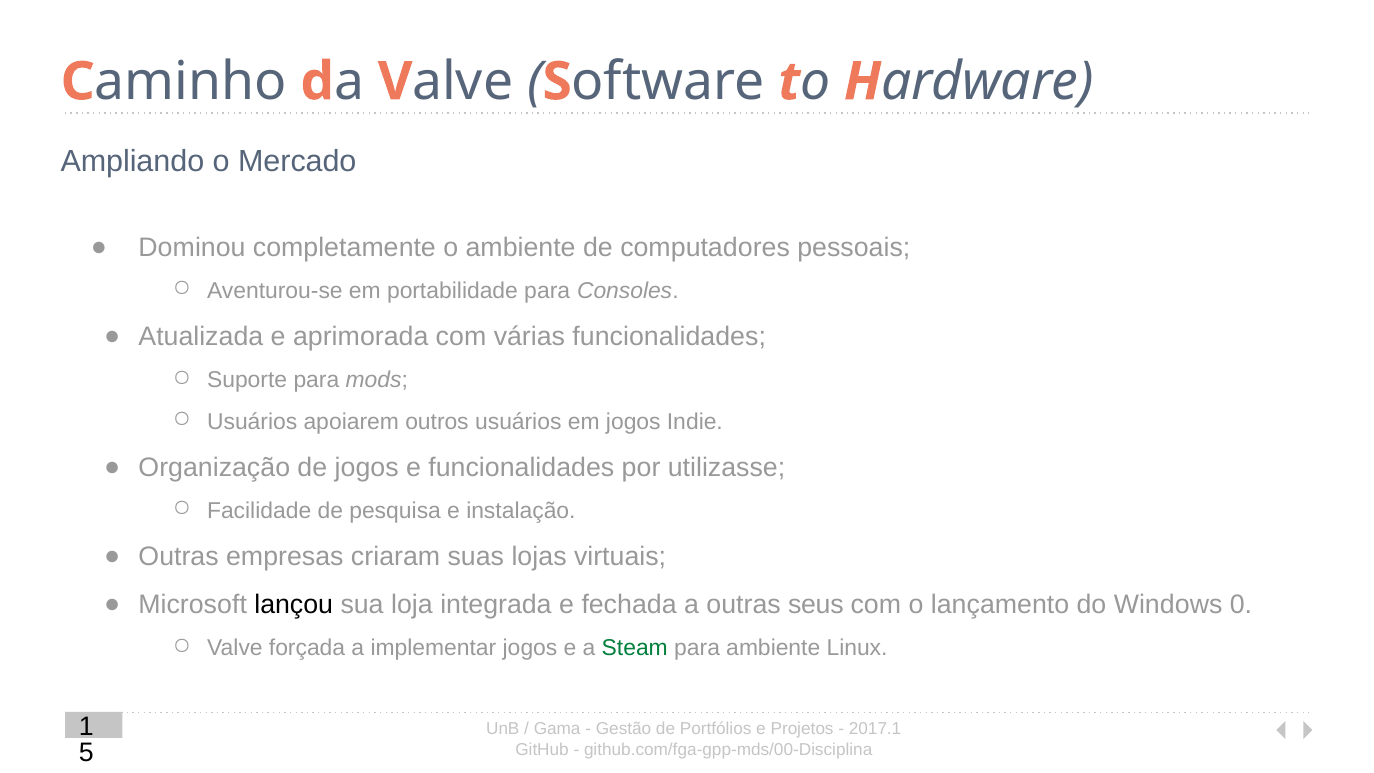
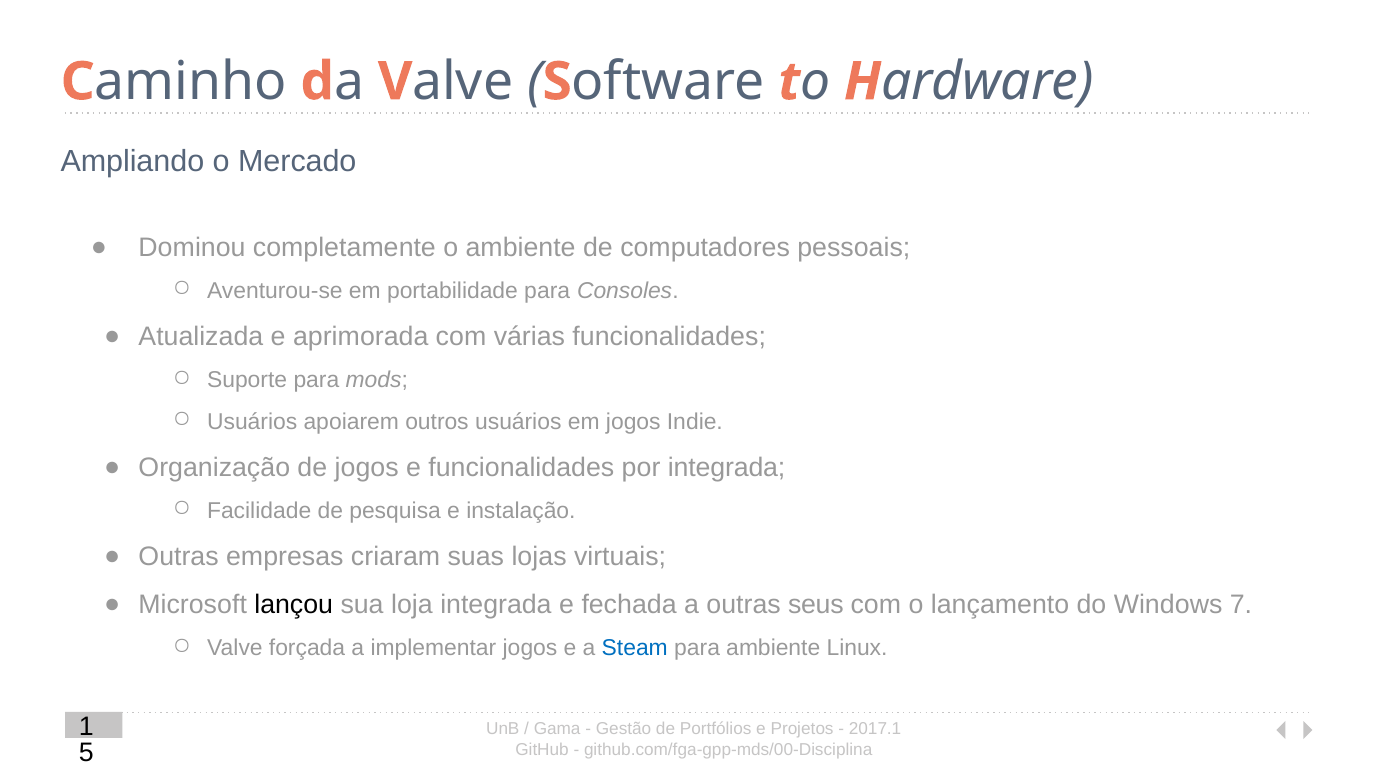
por utilizasse: utilizasse -> integrada
0: 0 -> 7
Steam colour: green -> blue
